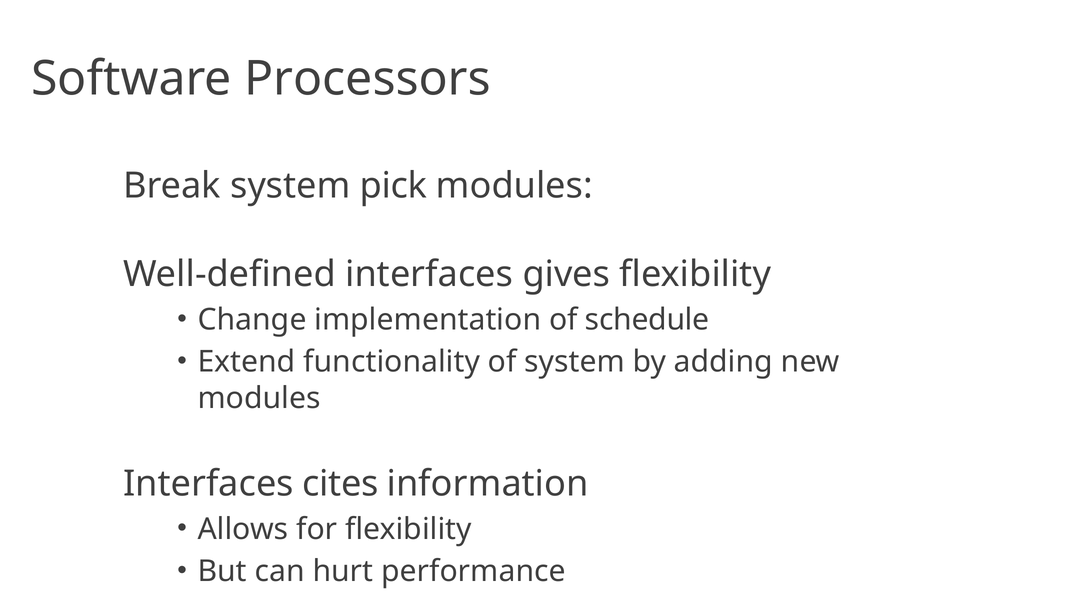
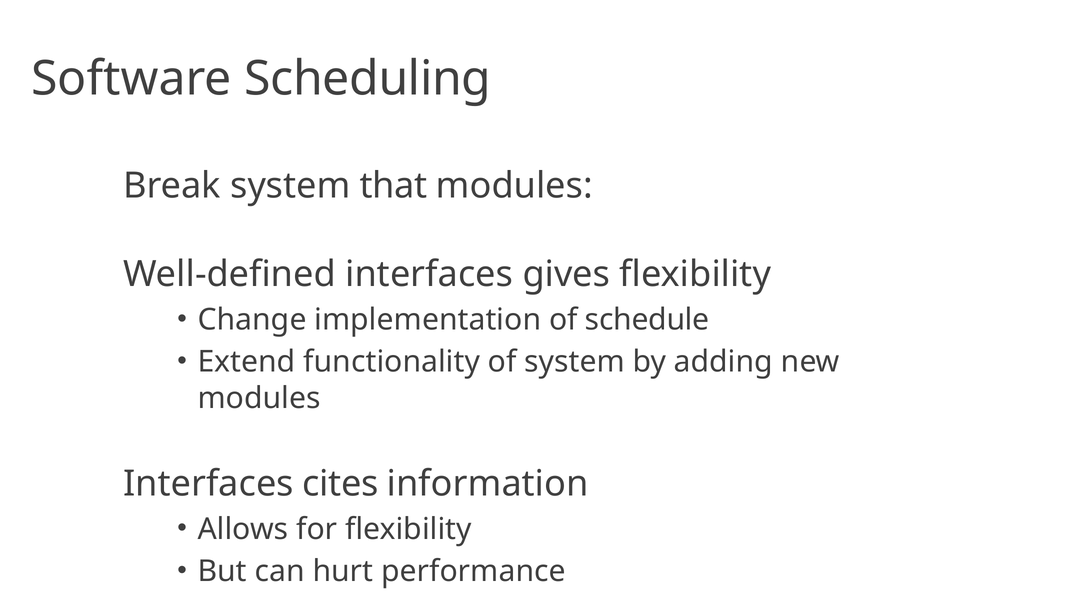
Processors: Processors -> Scheduling
pick: pick -> that
